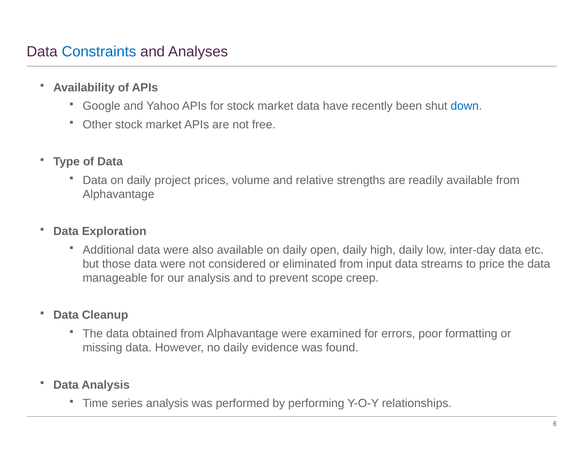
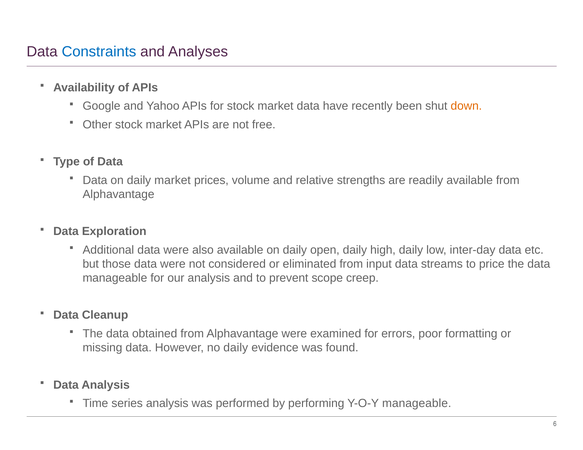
down colour: blue -> orange
daily project: project -> market
Y-O-Y relationships: relationships -> manageable
